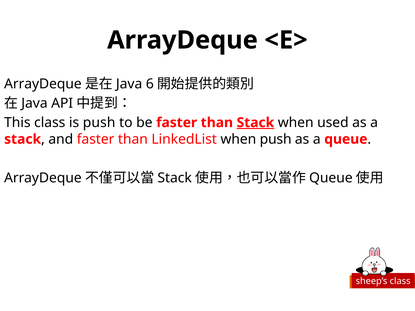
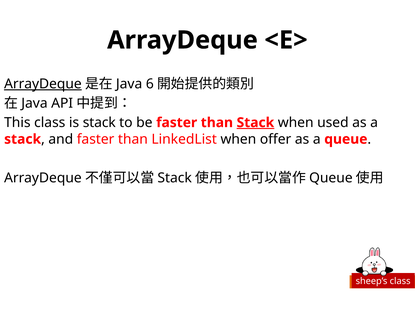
ArrayDeque at (43, 84) underline: none -> present
is push: push -> stack
when push: push -> offer
